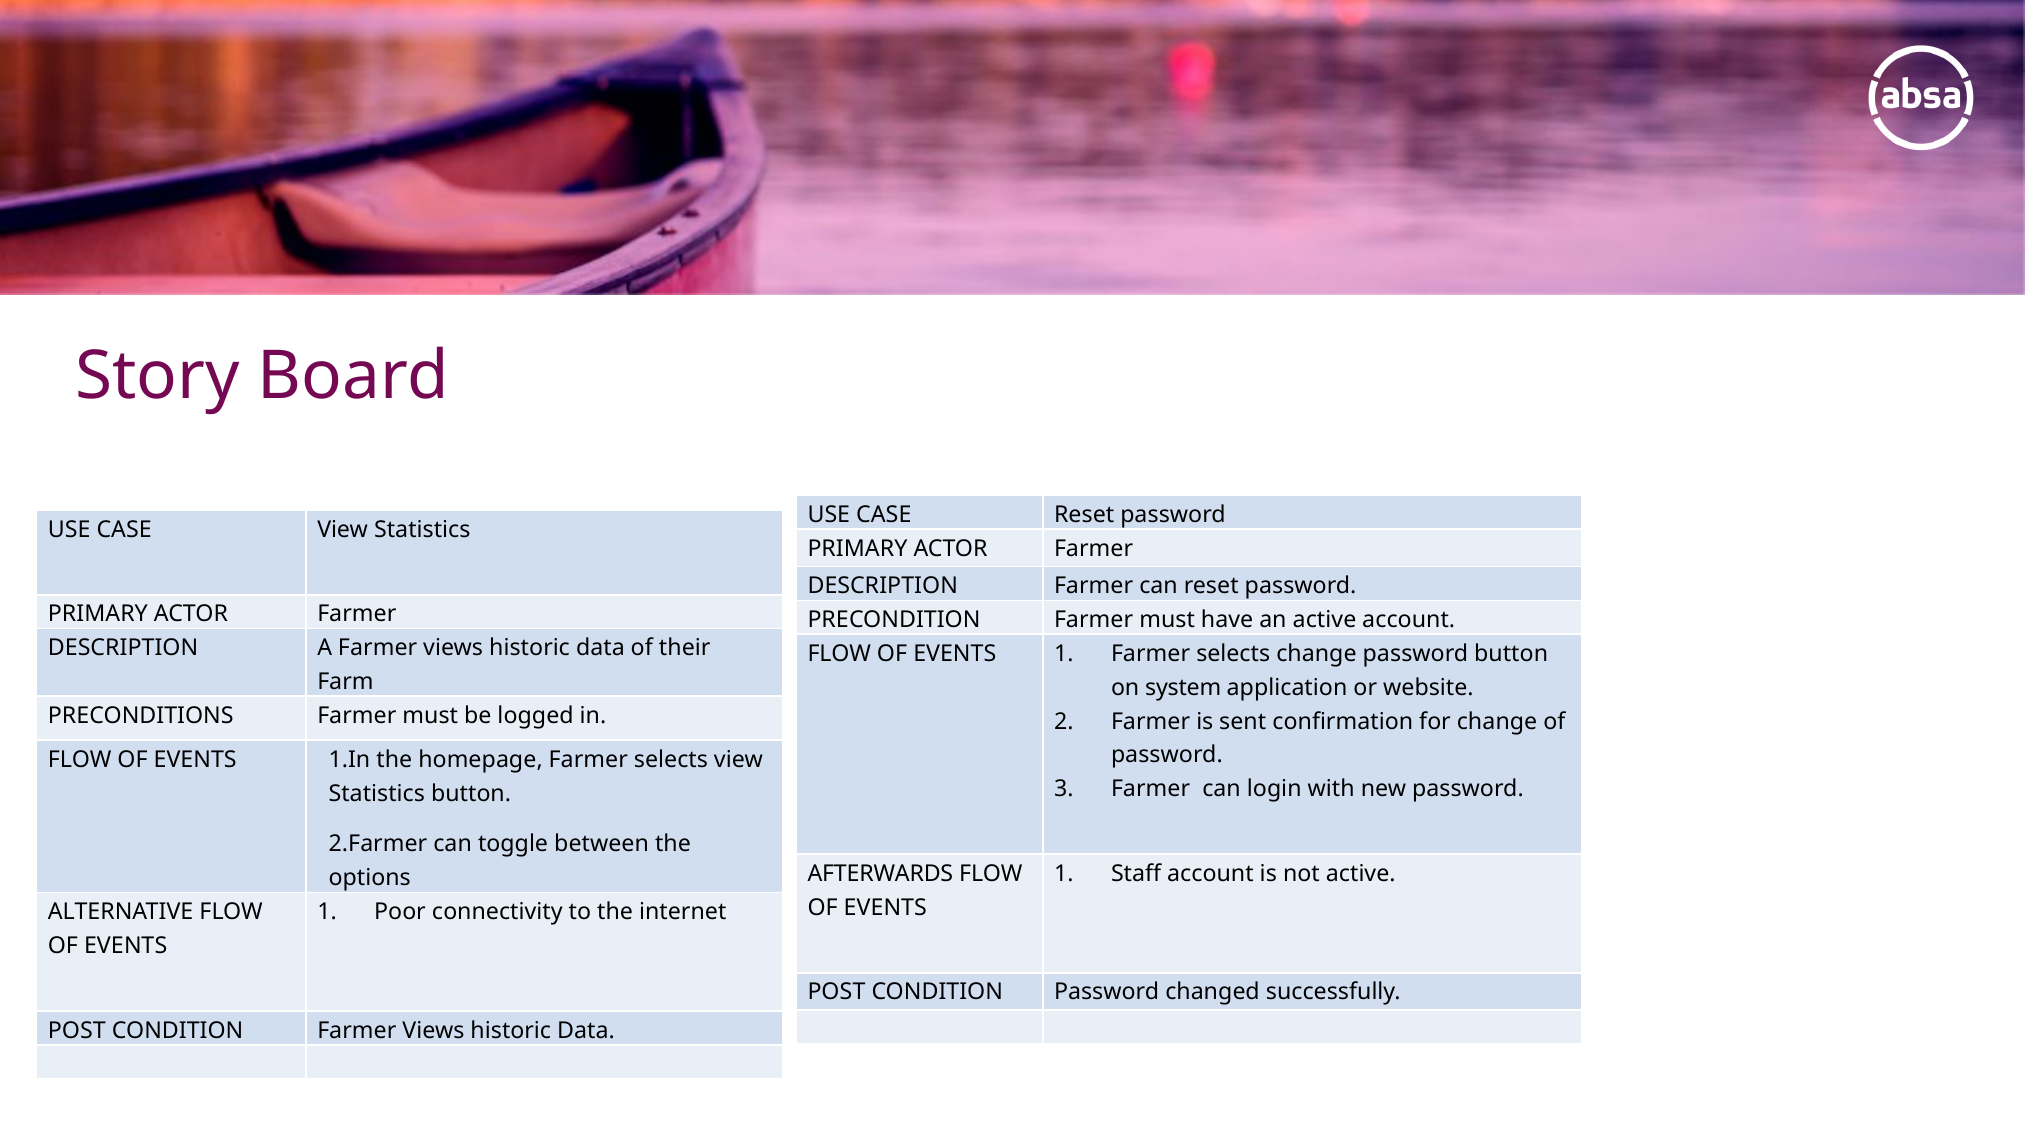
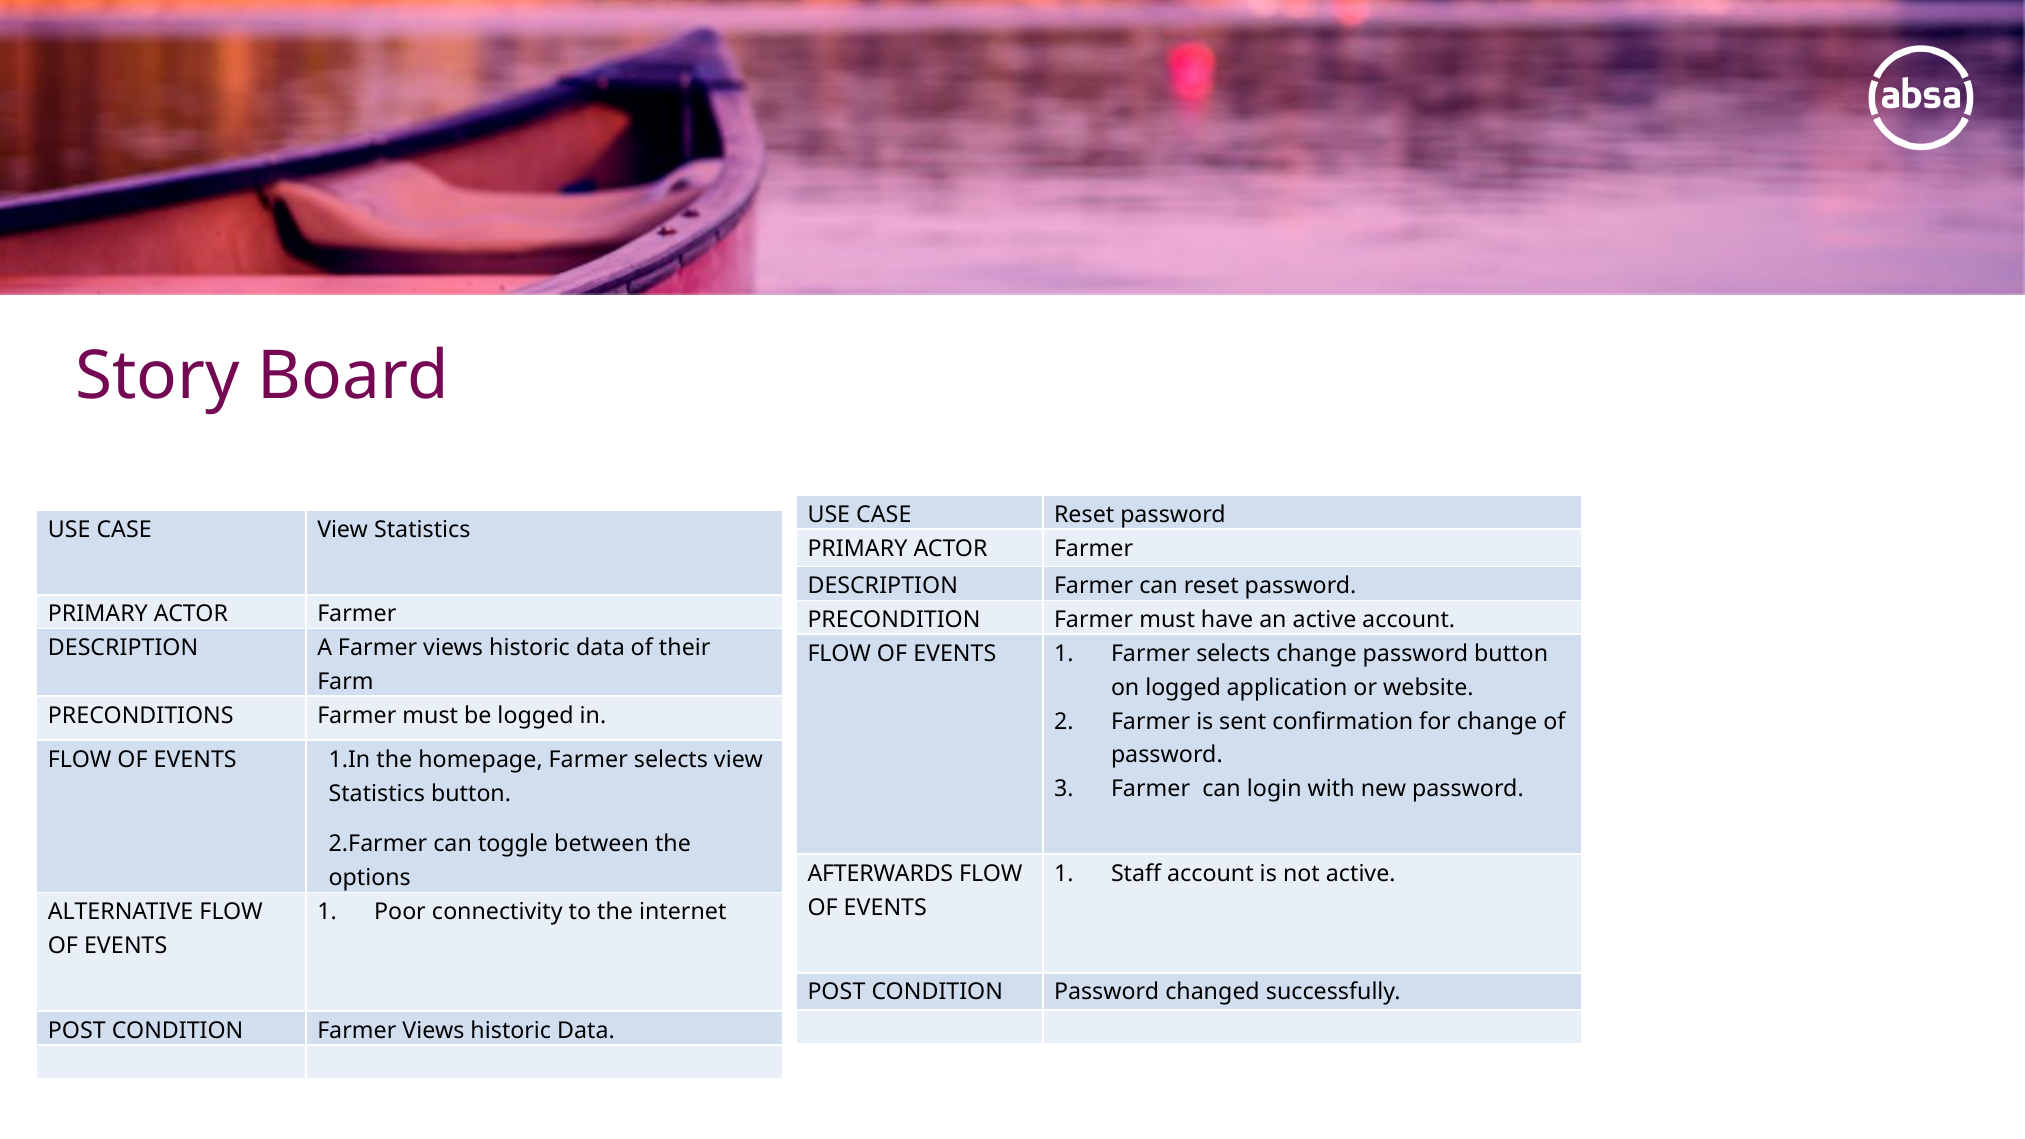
on system: system -> logged
